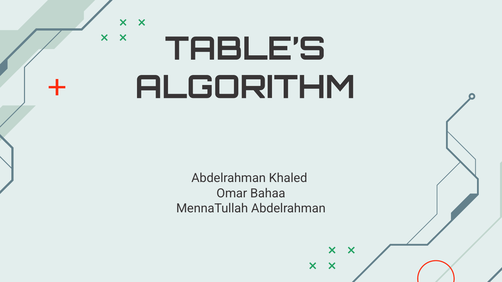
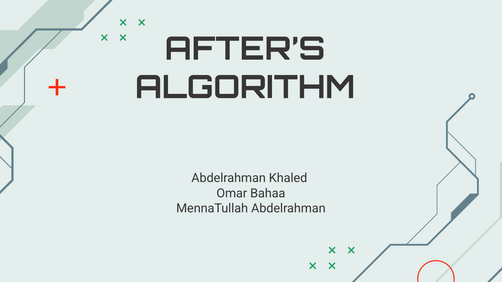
TABLE’S: TABLE’S -> AFTER’S
